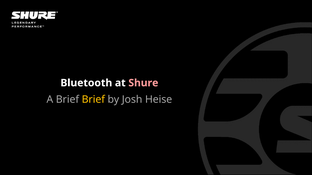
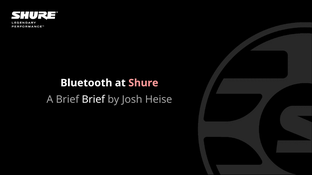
Brief at (93, 100) colour: yellow -> white
